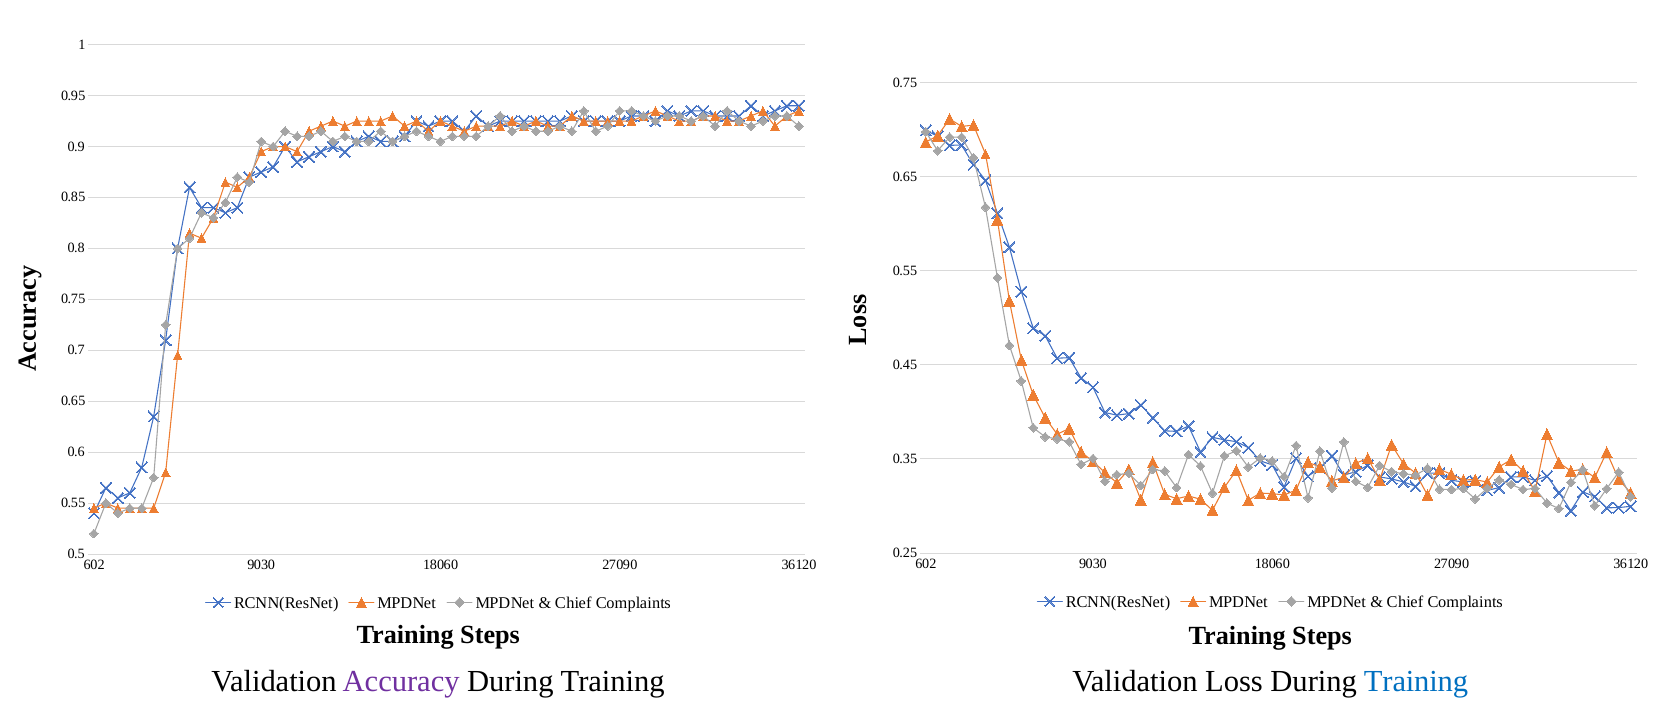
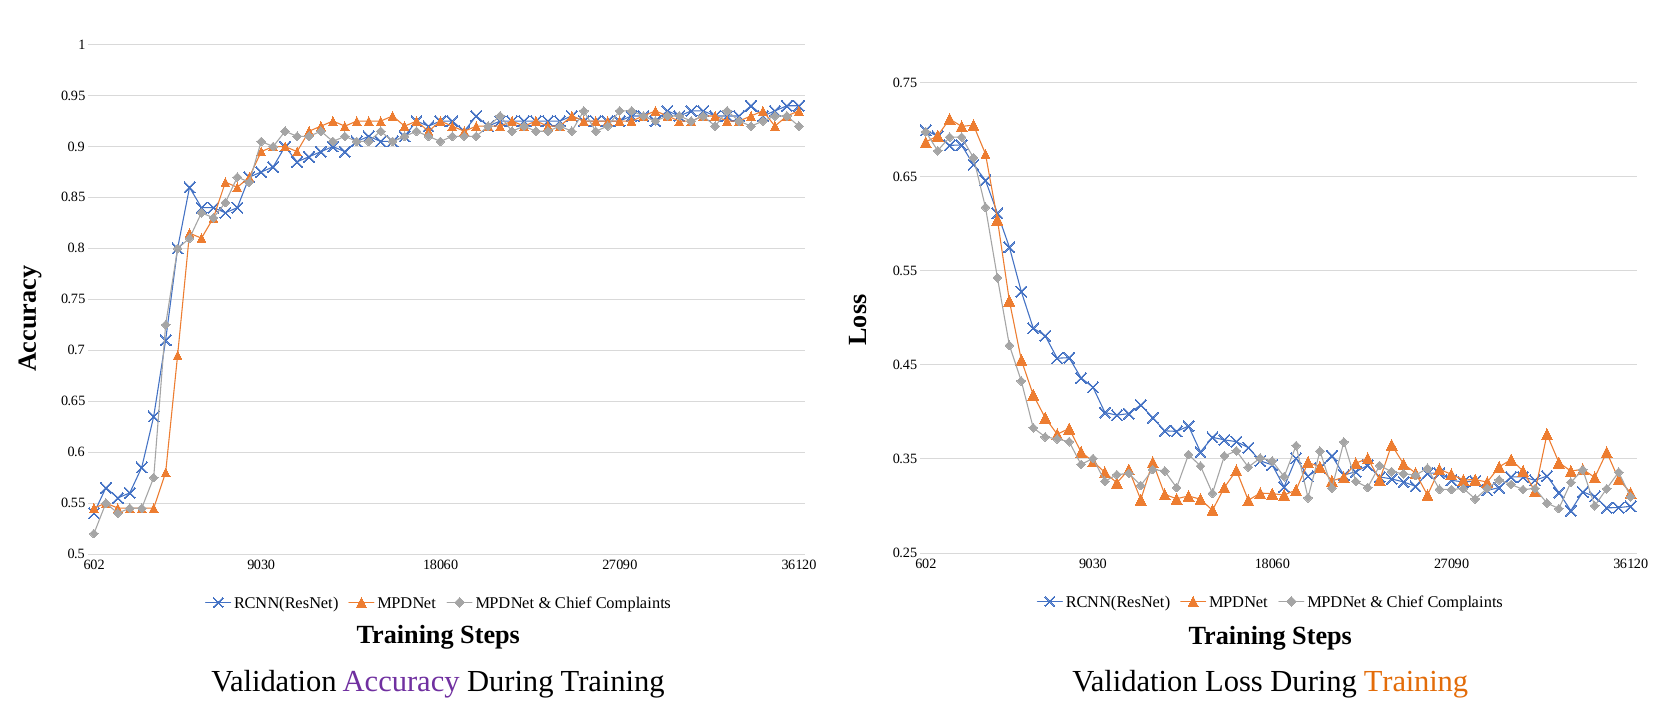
Training at (1416, 681) colour: blue -> orange
